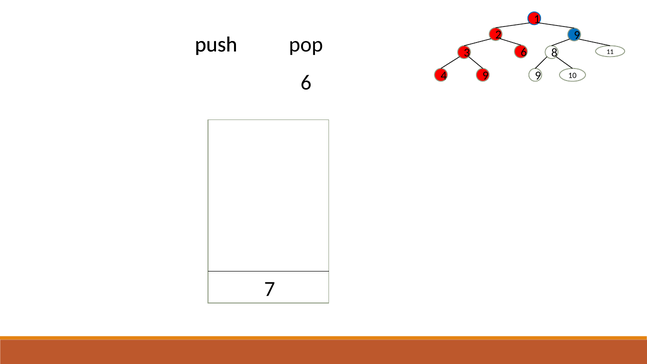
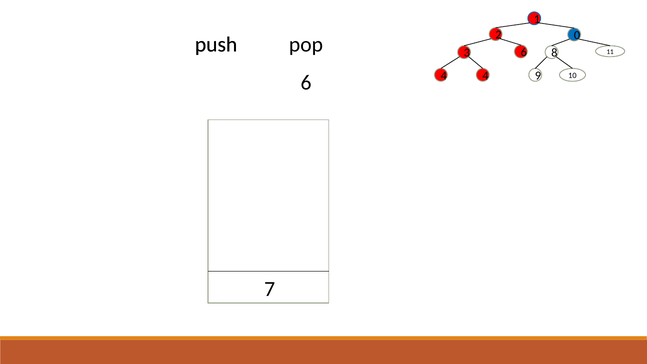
2 9: 9 -> 0
4 9: 9 -> 4
